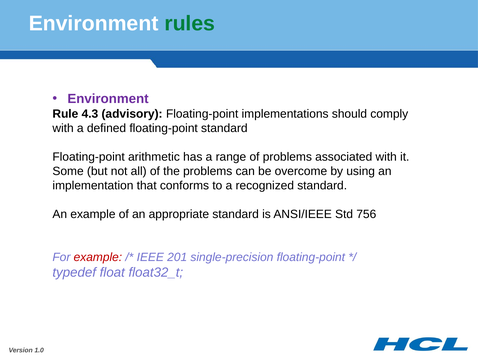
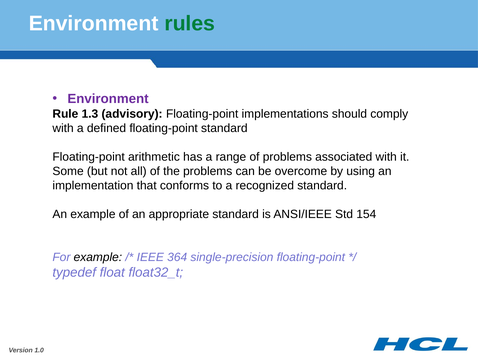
4.3: 4.3 -> 1.3
756: 756 -> 154
example at (98, 257) colour: red -> black
201: 201 -> 364
